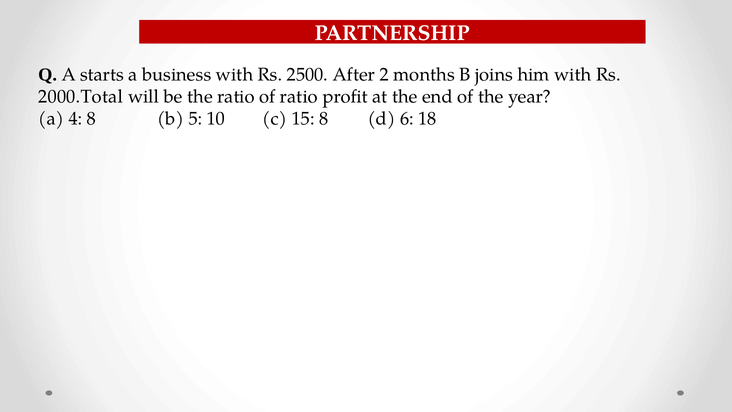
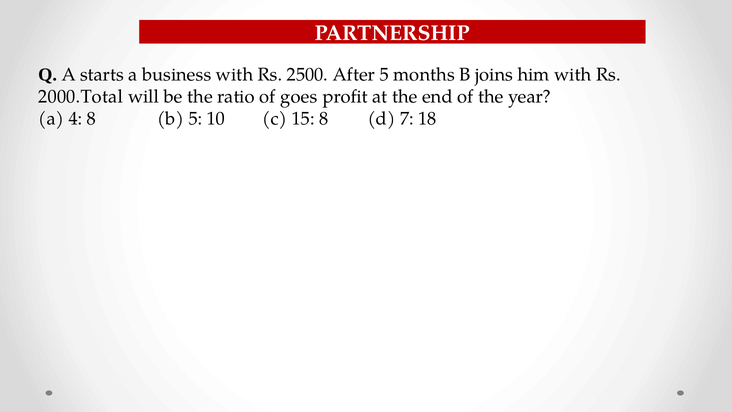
After 2: 2 -> 5
of ratio: ratio -> goes
6: 6 -> 7
